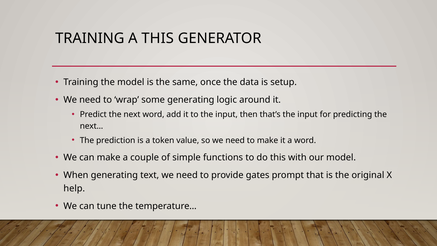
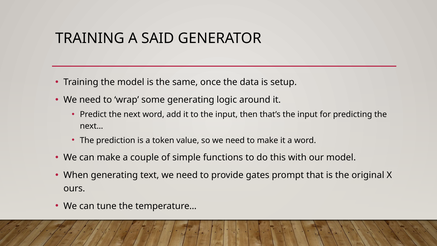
A THIS: THIS -> SAID
help: help -> ours
